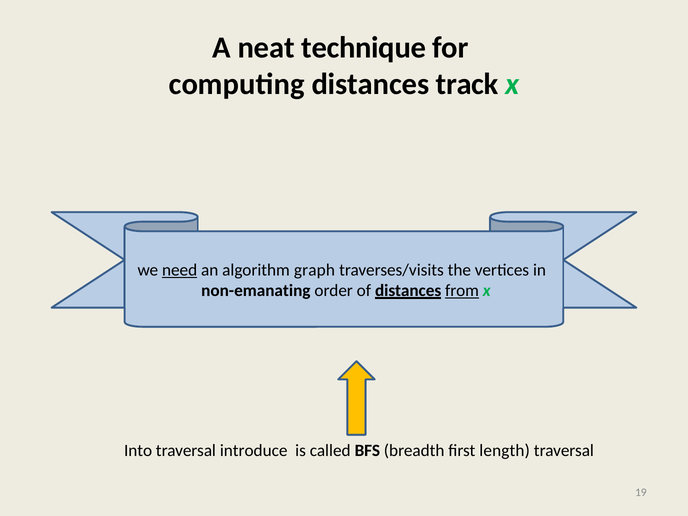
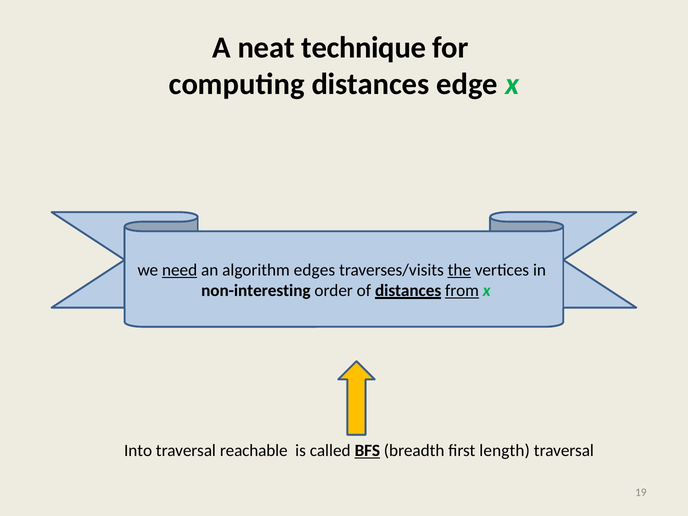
track: track -> edge
graph: graph -> edges
the underline: none -> present
non-emanating: non-emanating -> non-interesting
introduce: introduce -> reachable
BFS underline: none -> present
